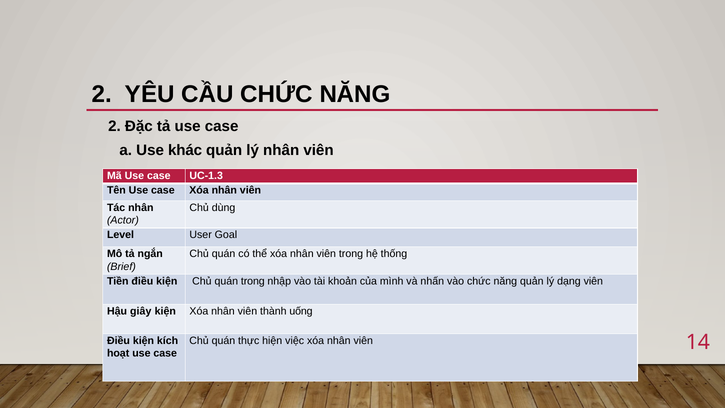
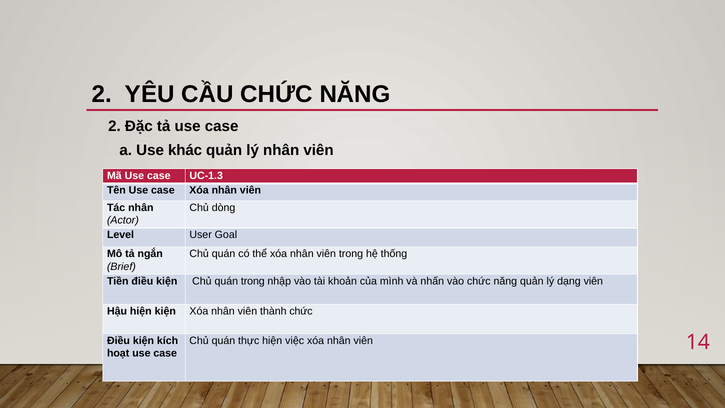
dùng: dùng -> dòng
Hậu giây: giây -> hiện
thành uống: uống -> chức
